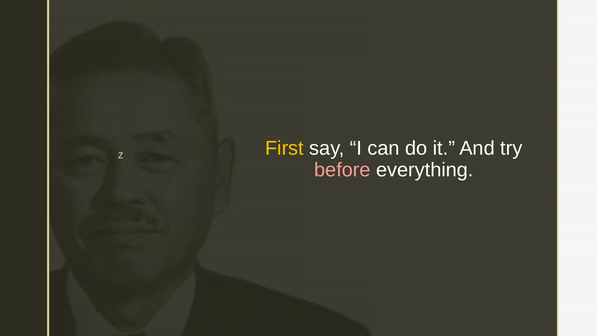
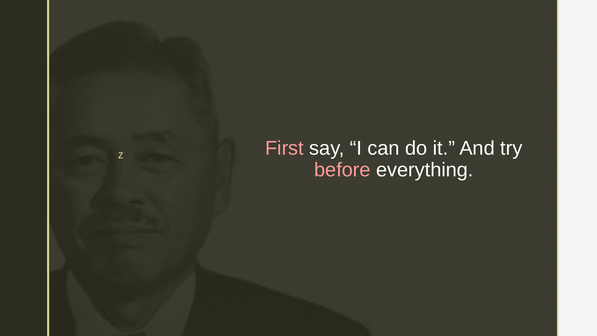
First colour: yellow -> pink
